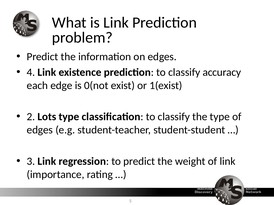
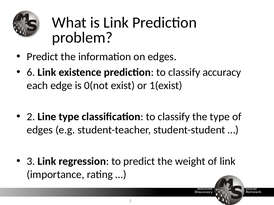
4: 4 -> 6
Lots: Lots -> Line
